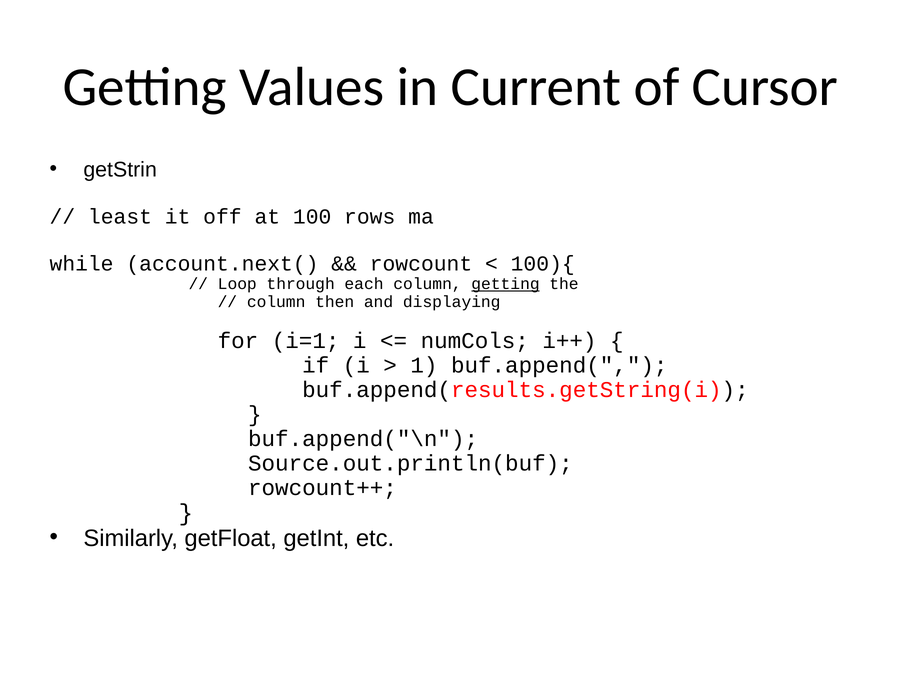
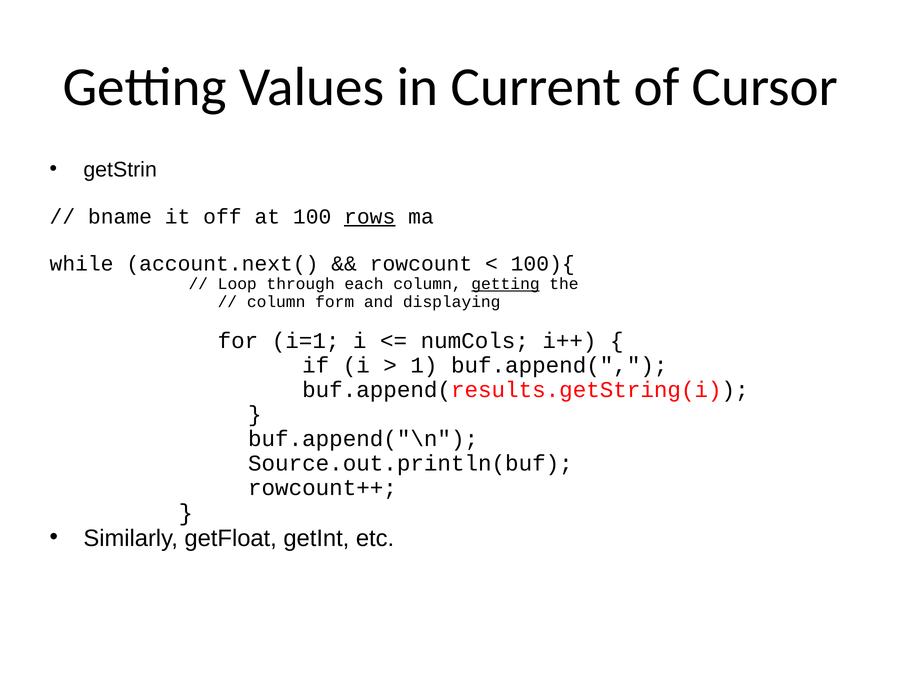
least: least -> bname
rows underline: none -> present
then: then -> form
